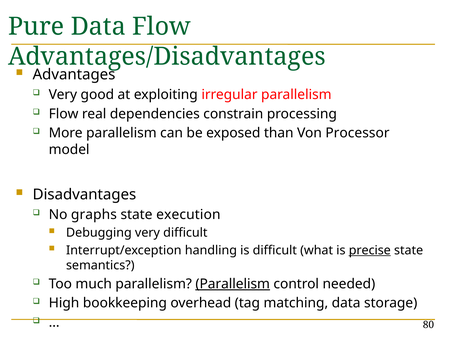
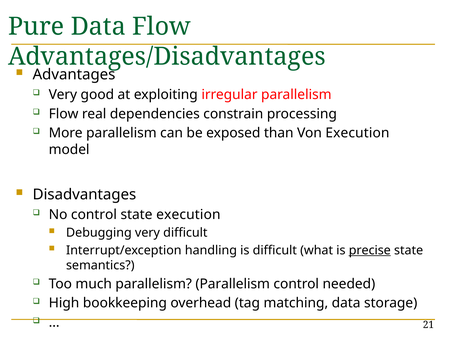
Von Processor: Processor -> Execution
No graphs: graphs -> control
Parallelism at (233, 283) underline: present -> none
80: 80 -> 21
